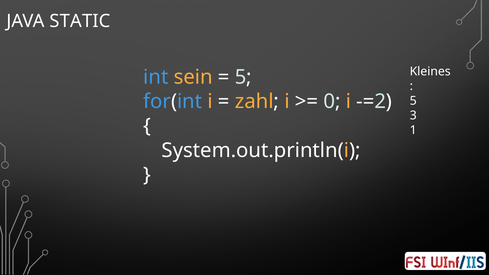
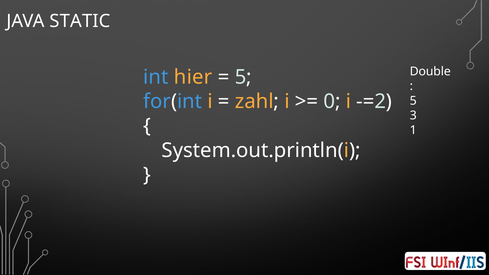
Kleines: Kleines -> Double
sein: sein -> hier
